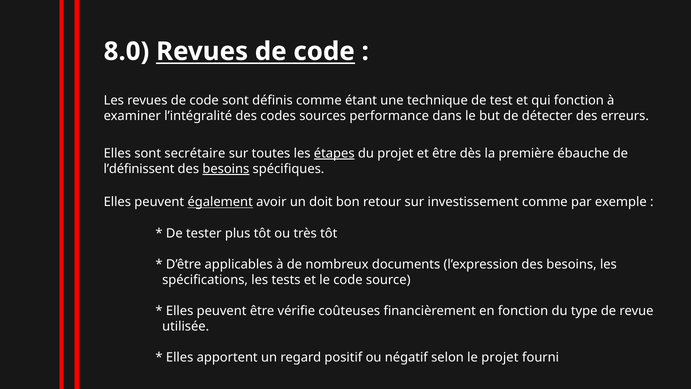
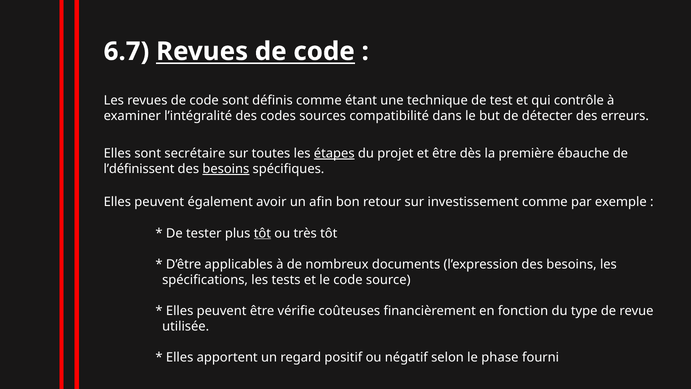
8.0: 8.0 -> 6.7
qui fonction: fonction -> contrôle
performance: performance -> compatibilité
également underline: present -> none
doit: doit -> afin
tôt at (262, 233) underline: none -> present
le projet: projet -> phase
